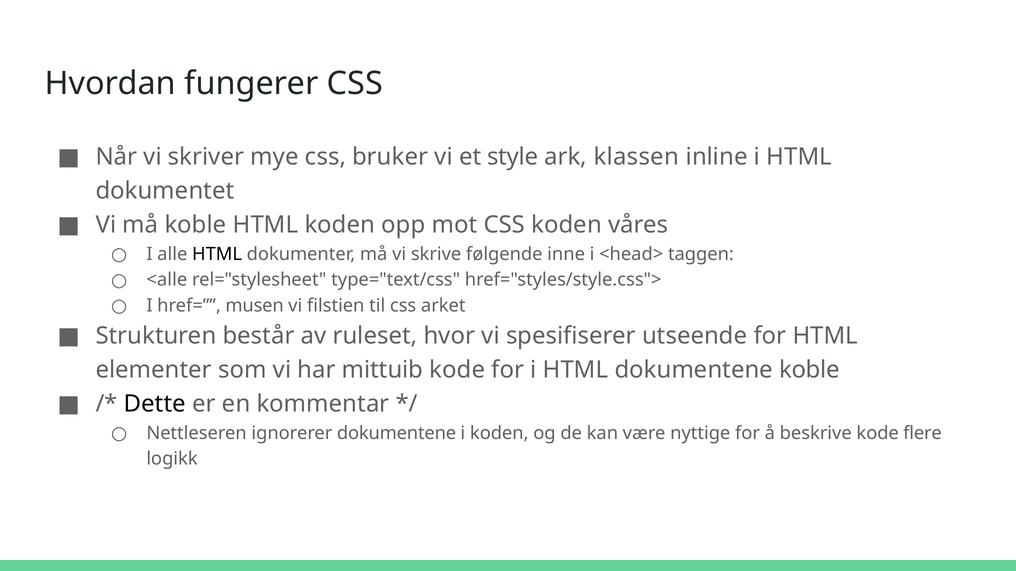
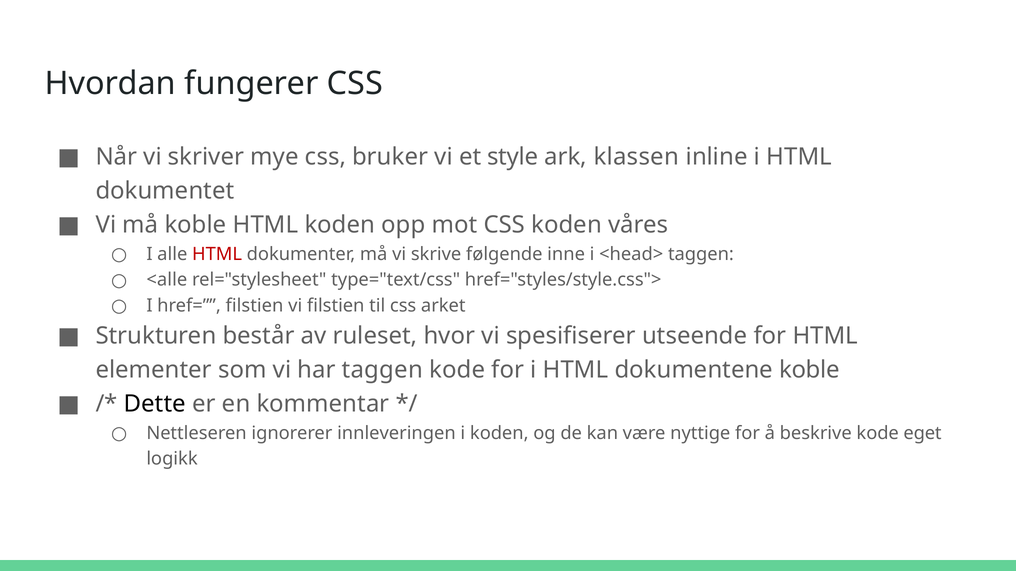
HTML at (217, 254) colour: black -> red
href= musen: musen -> filstien
har mittuib: mittuib -> taggen
ignorerer dokumentene: dokumentene -> innleveringen
flere: flere -> eget
